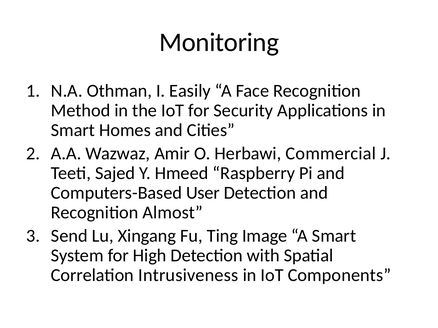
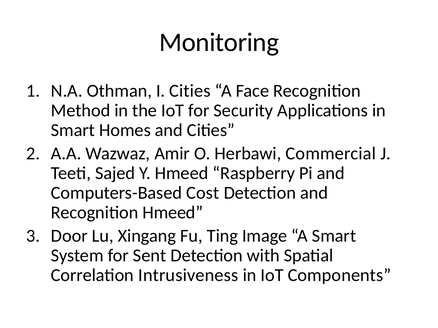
I Easily: Easily -> Cities
User: User -> Cost
Recognition Almost: Almost -> Hmeed
Send: Send -> Door
High: High -> Sent
